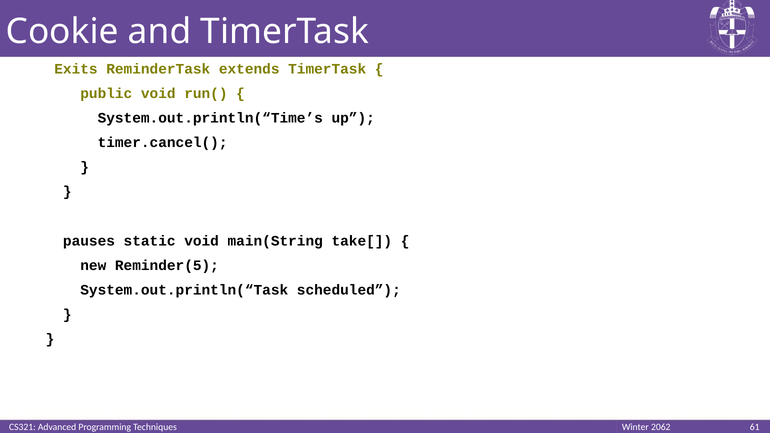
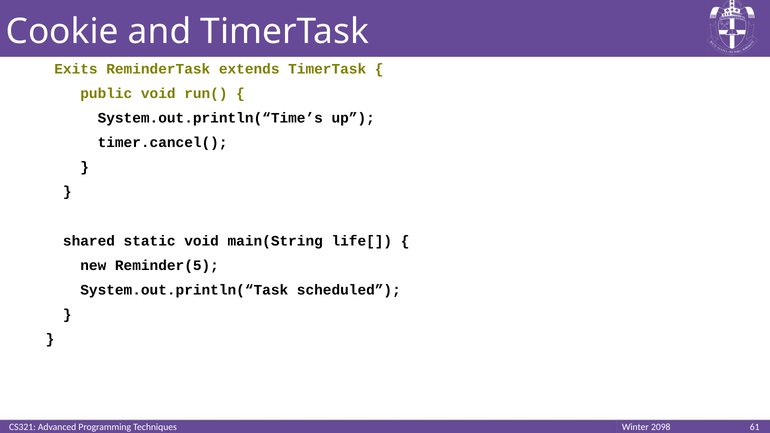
pauses: pauses -> shared
take[: take[ -> life[
2062: 2062 -> 2098
